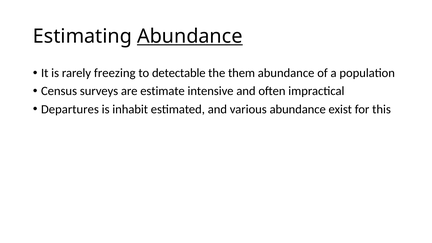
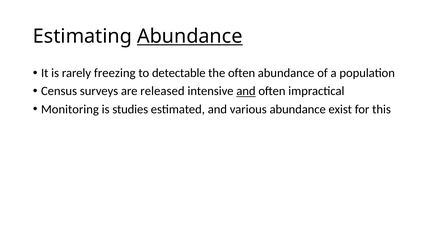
the them: them -> often
estimate: estimate -> released
and at (246, 91) underline: none -> present
Departures: Departures -> Monitoring
inhabit: inhabit -> studies
